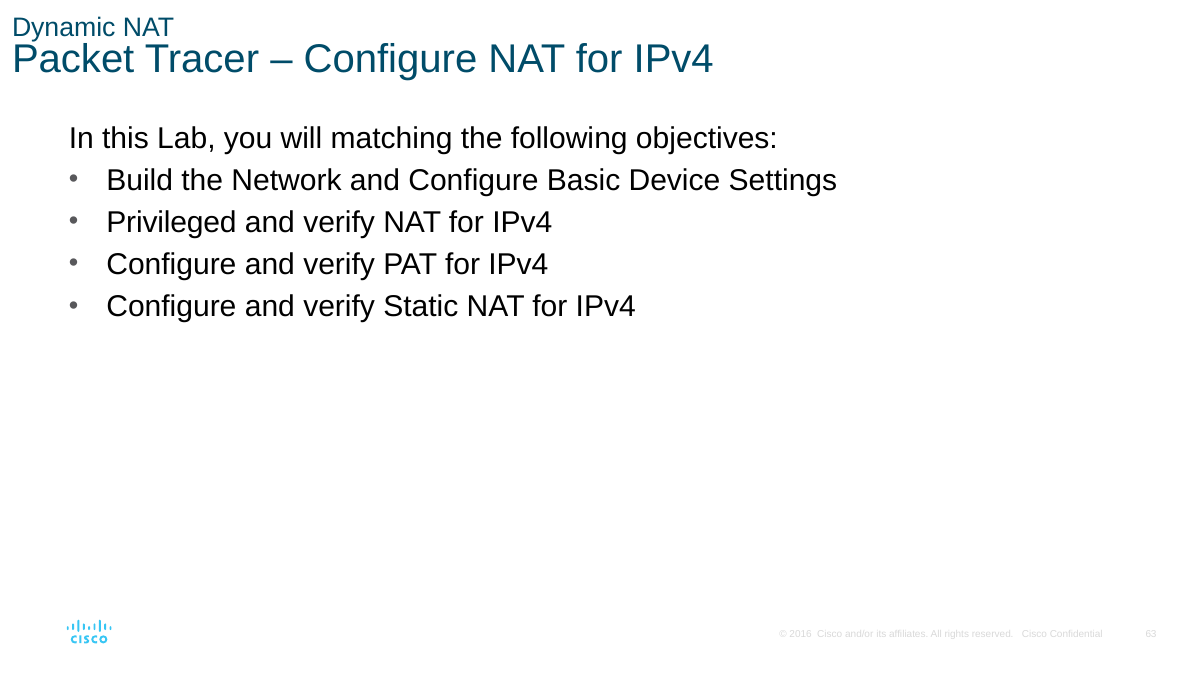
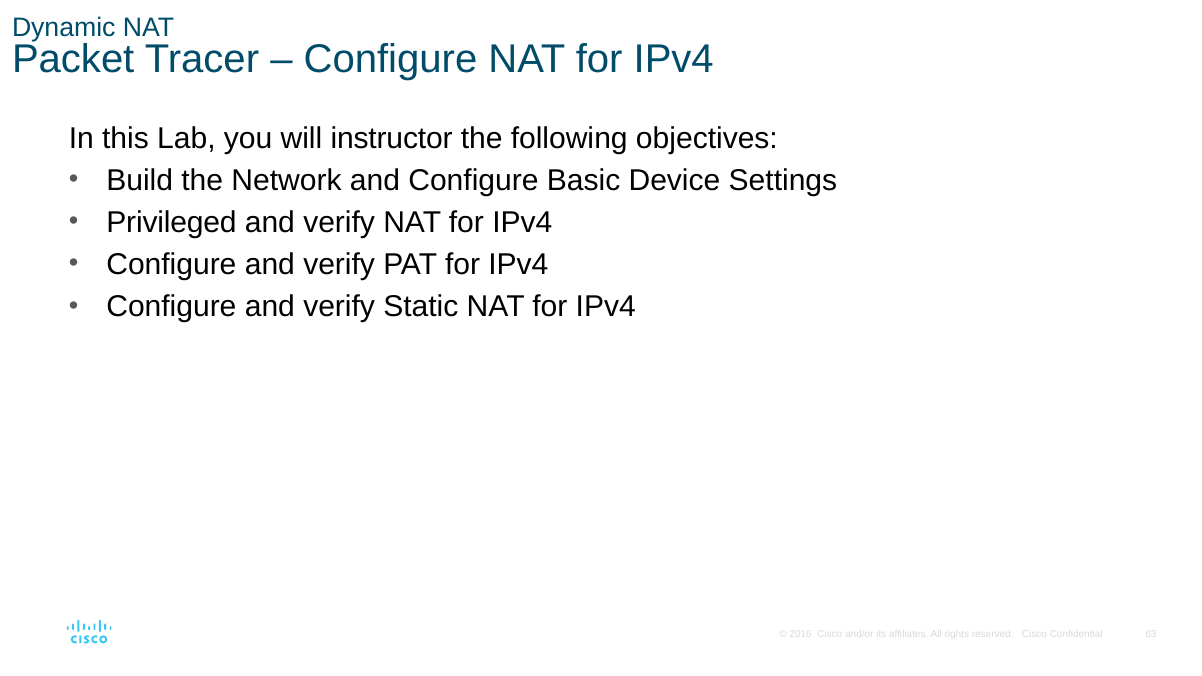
matching: matching -> instructor
